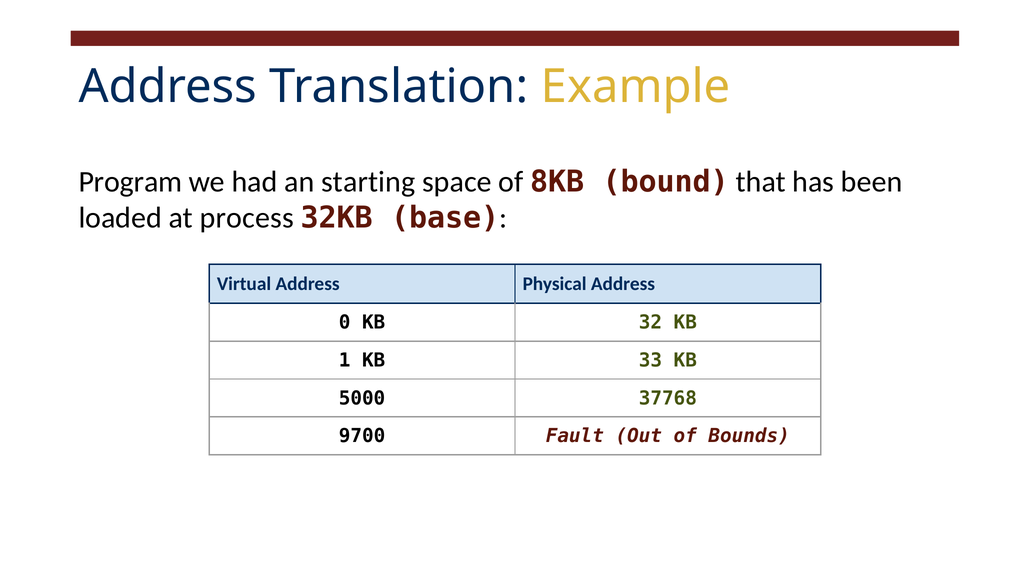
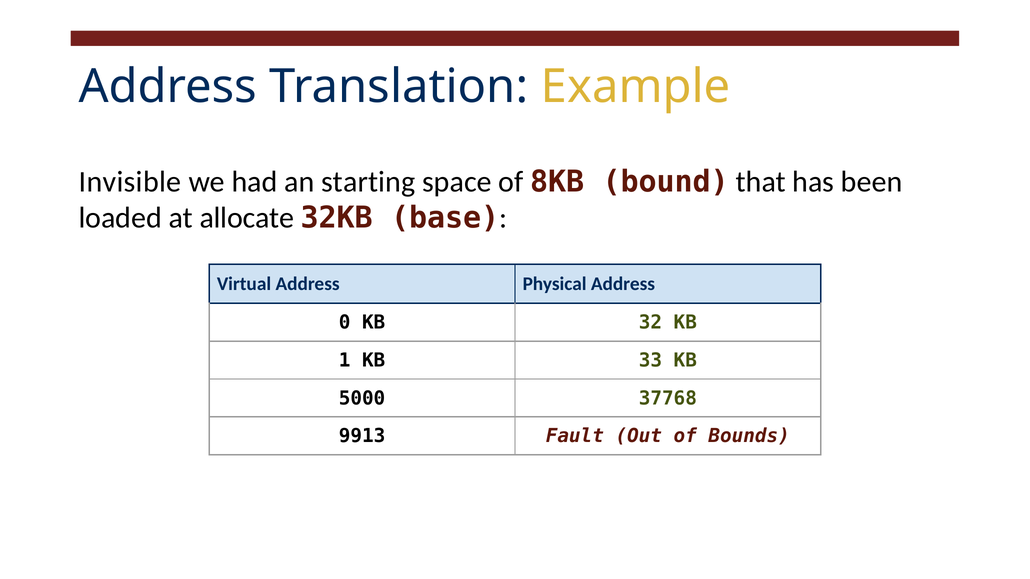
Program: Program -> Invisible
process: process -> allocate
9700: 9700 -> 9913
